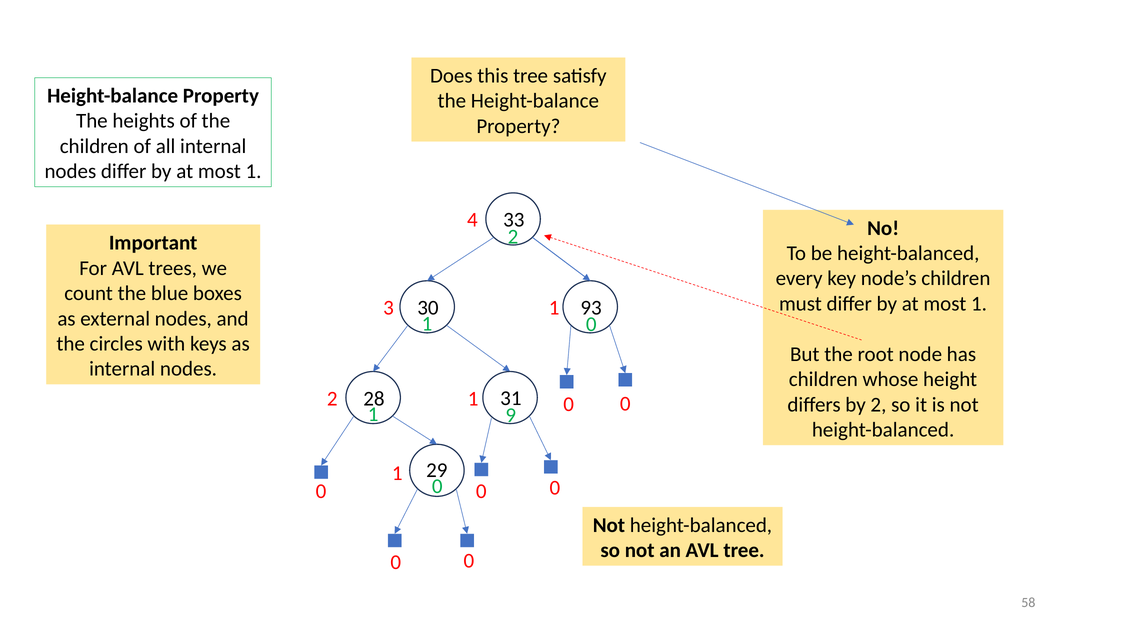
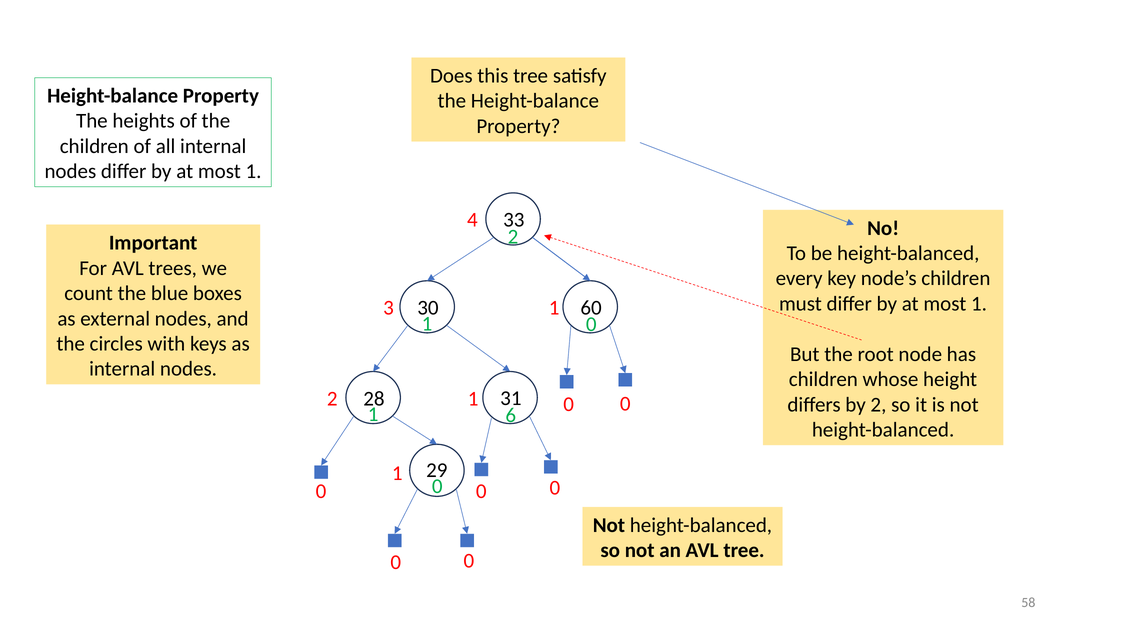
93: 93 -> 60
9: 9 -> 6
